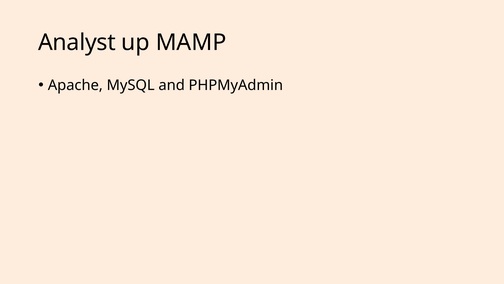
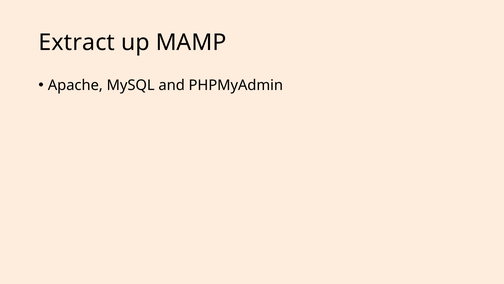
Analyst: Analyst -> Extract
